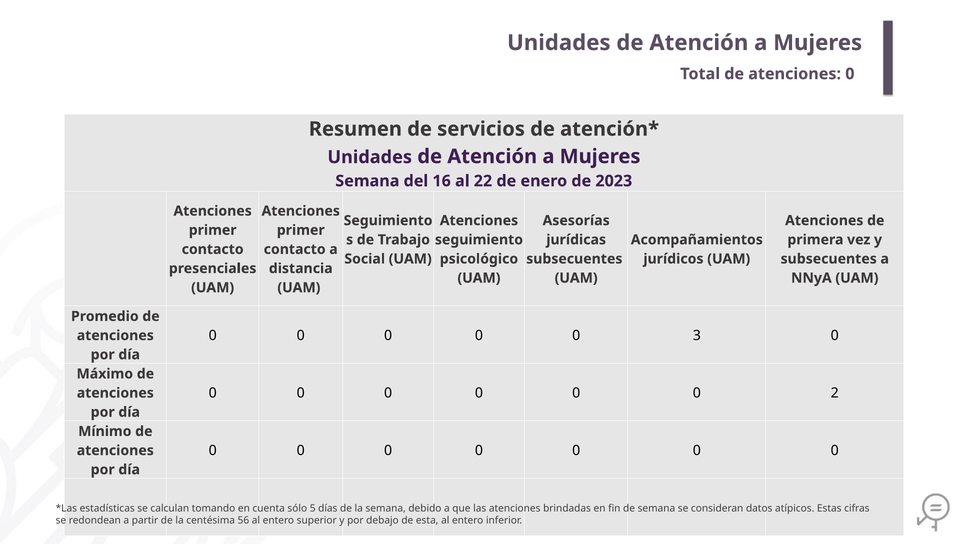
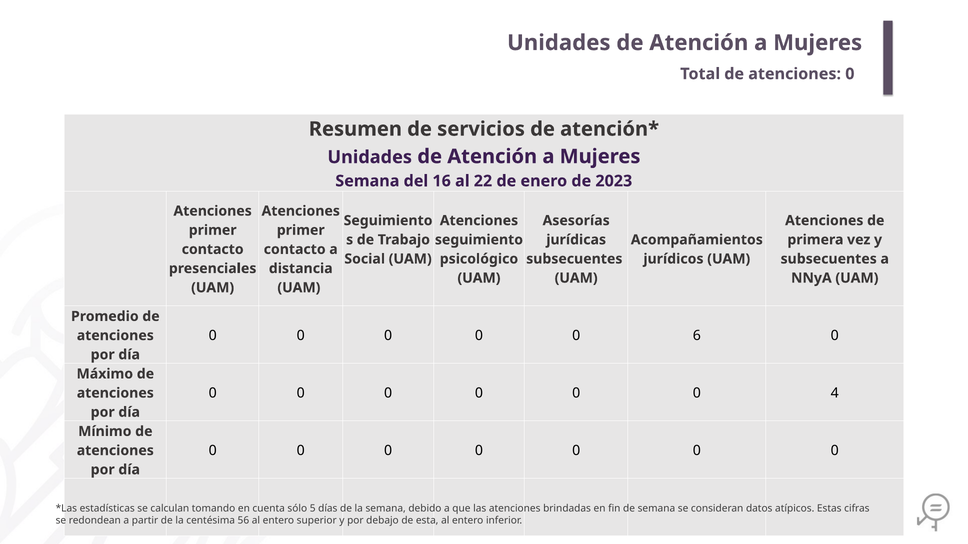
3: 3 -> 6
2: 2 -> 4
